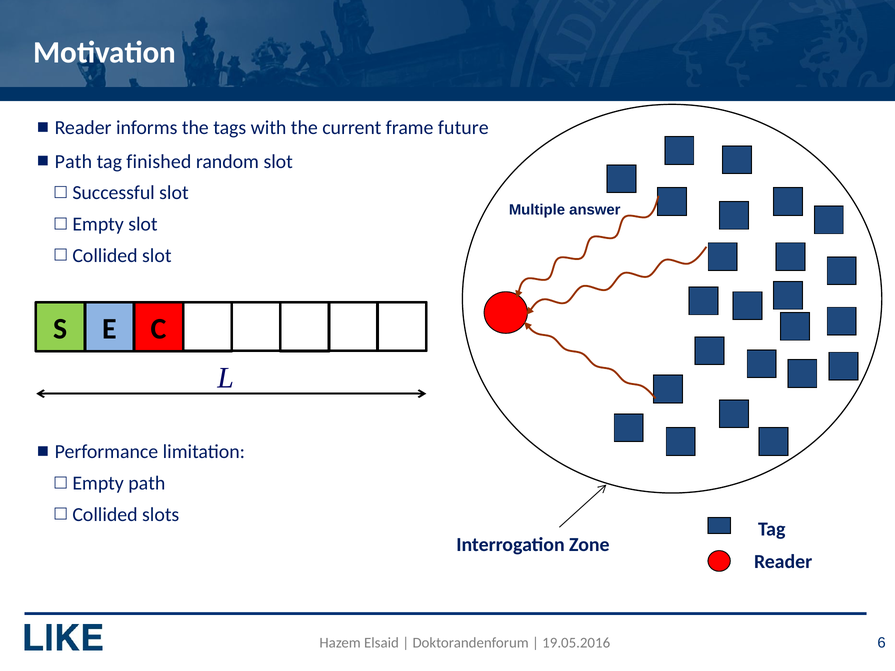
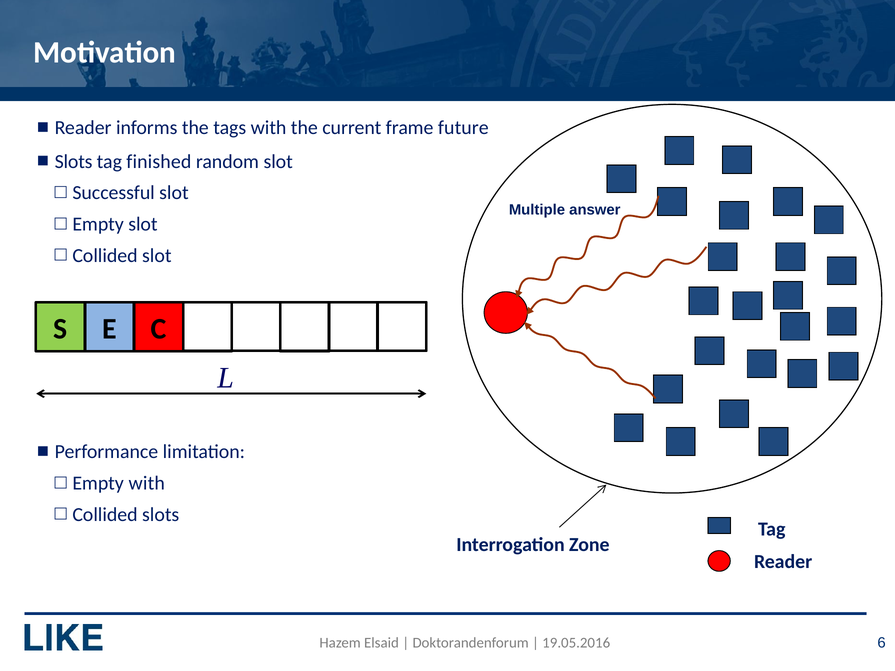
Path at (73, 162): Path -> Slots
Empty path: path -> with
